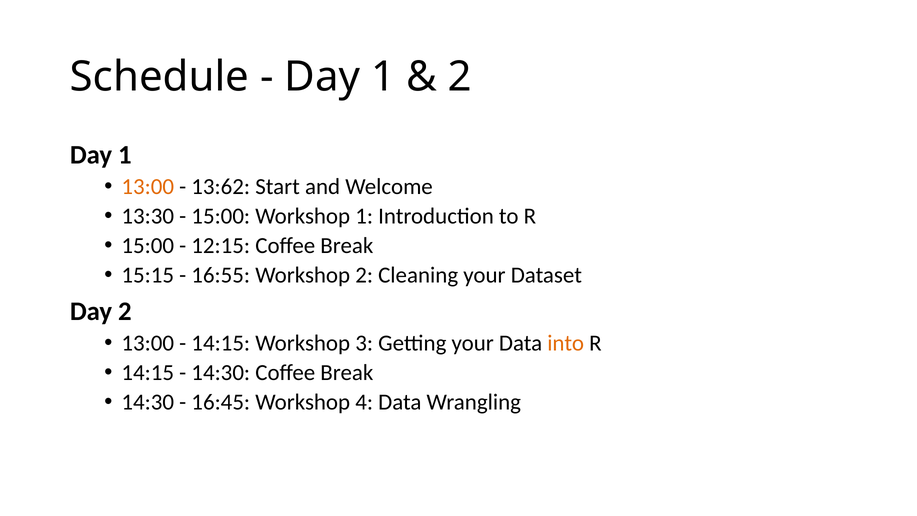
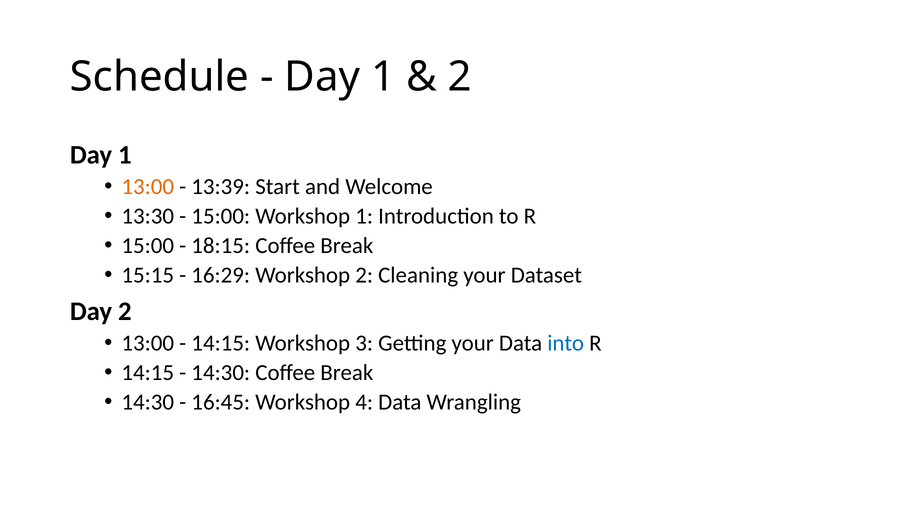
13:62: 13:62 -> 13:39
12:15: 12:15 -> 18:15
16:55: 16:55 -> 16:29
into colour: orange -> blue
